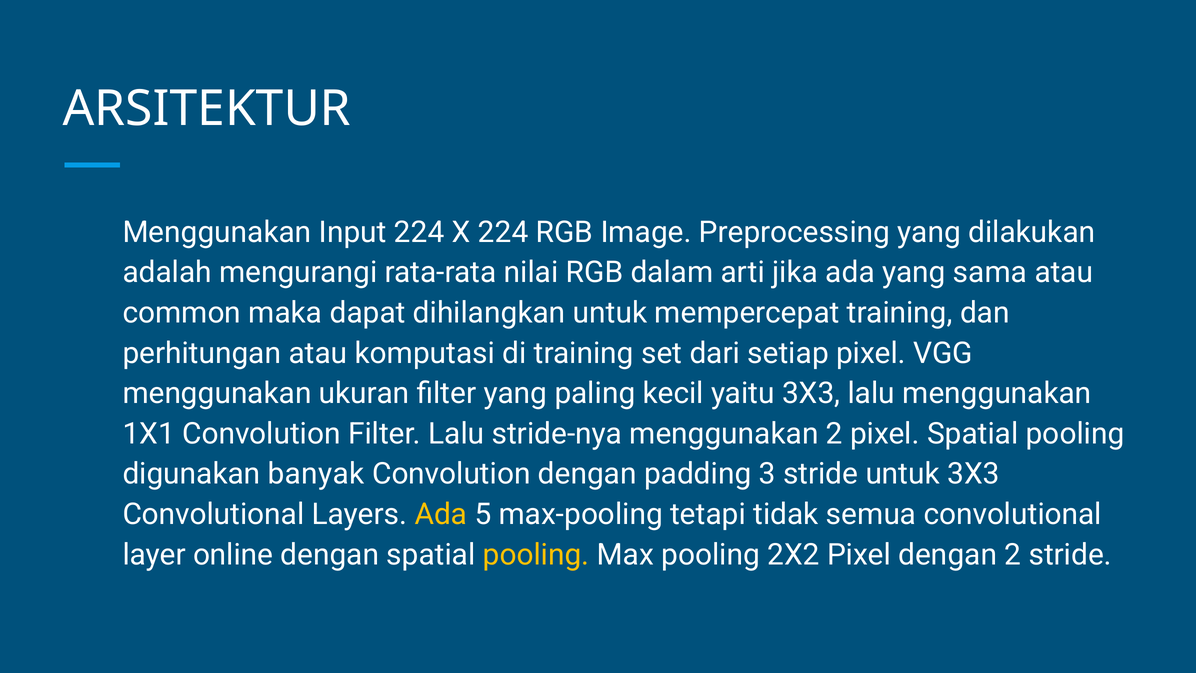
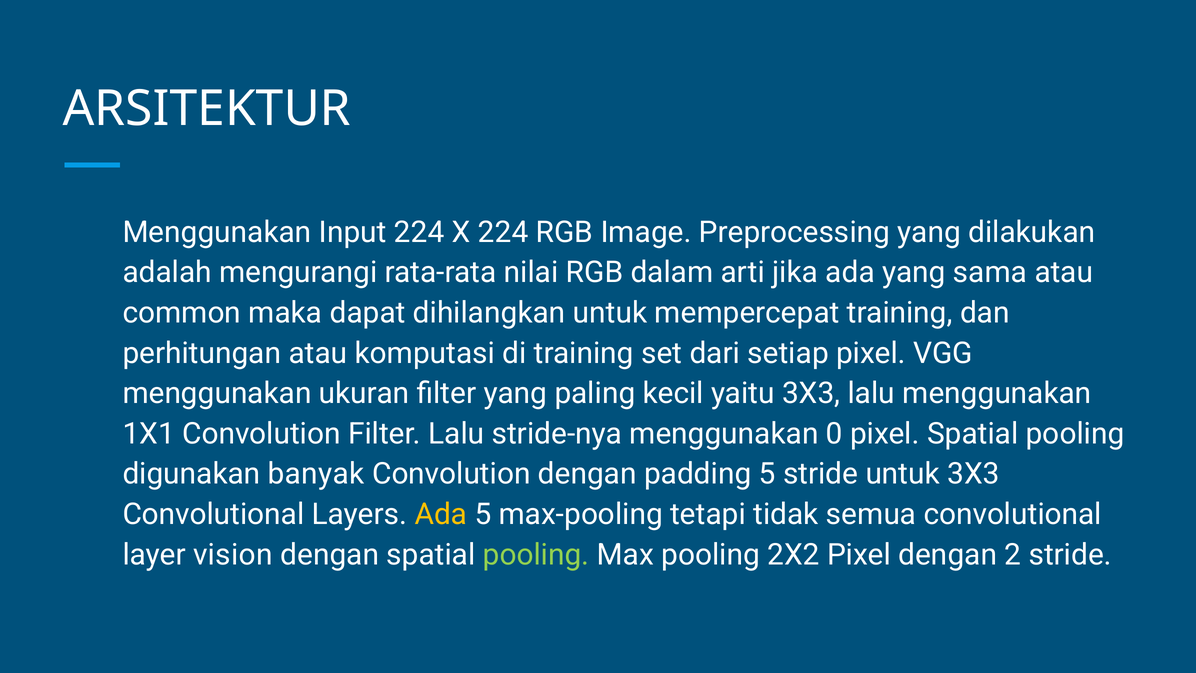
menggunakan 2: 2 -> 0
padding 3: 3 -> 5
online: online -> vision
pooling at (536, 555) colour: yellow -> light green
